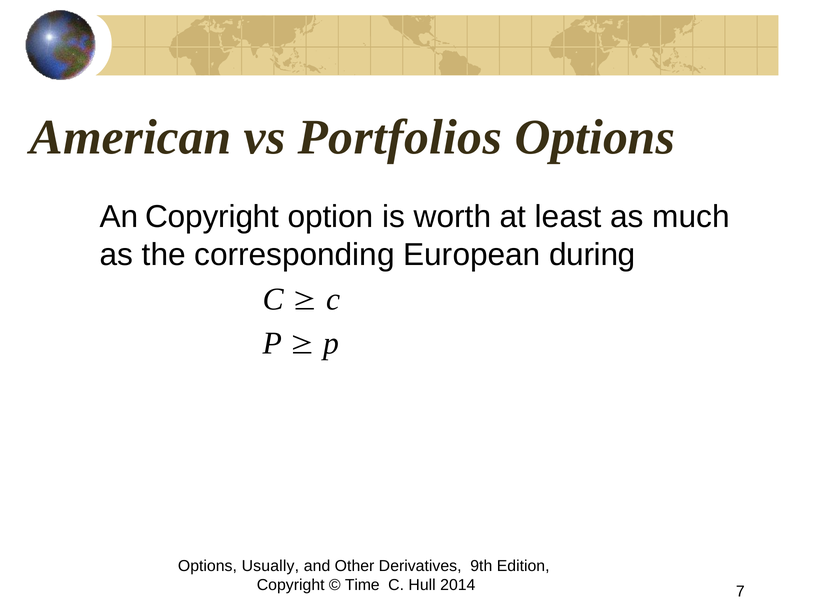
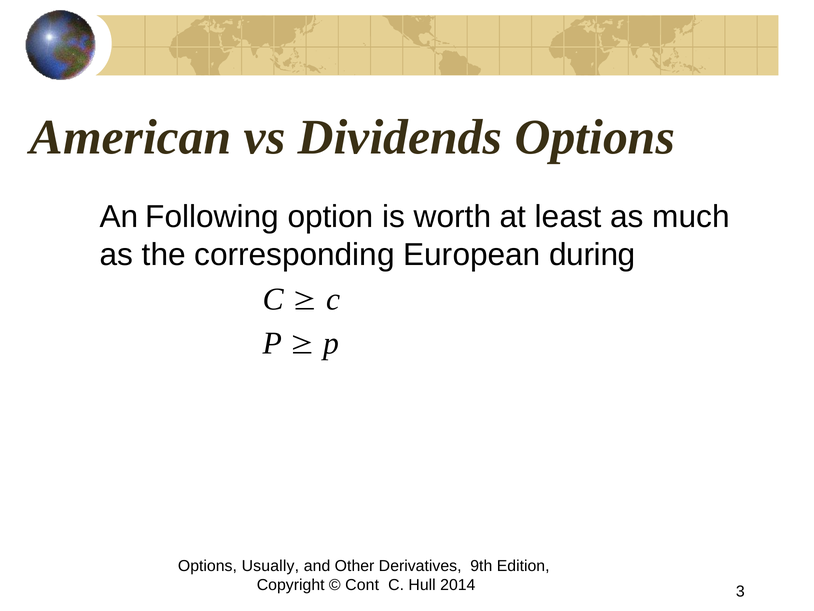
Portfolios: Portfolios -> Dividends
An Copyright: Copyright -> Following
Time: Time -> Cont
7: 7 -> 3
